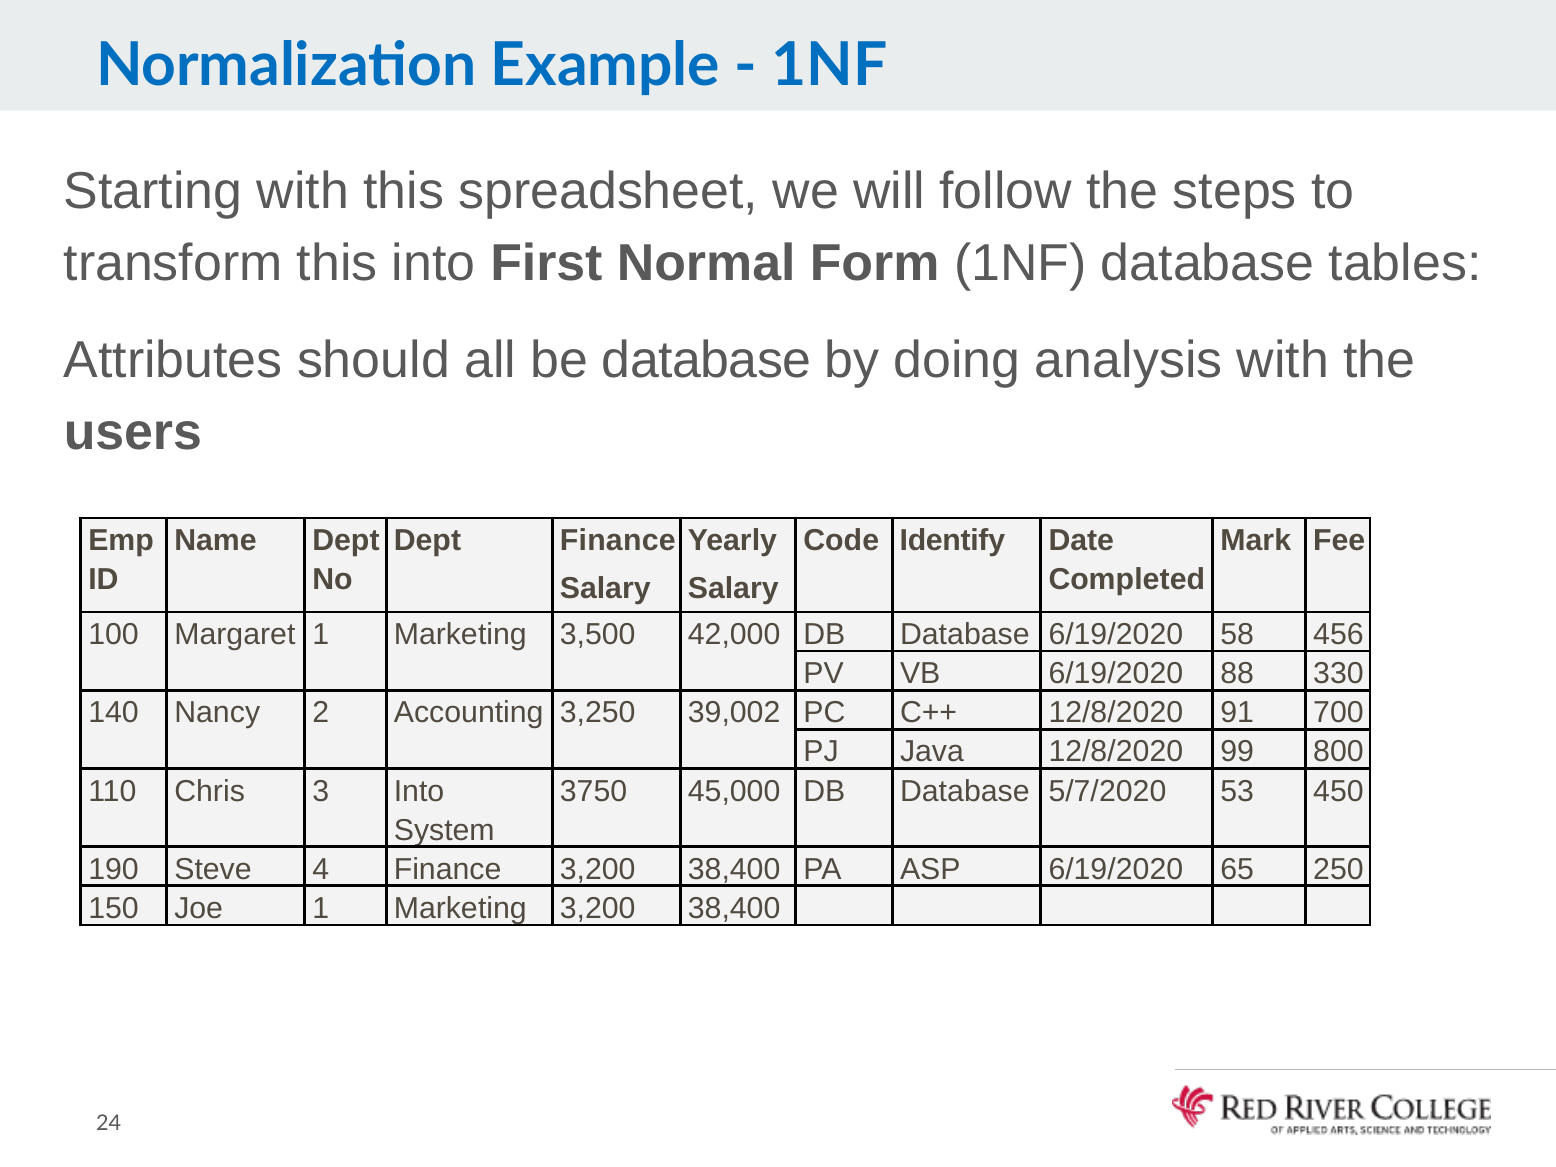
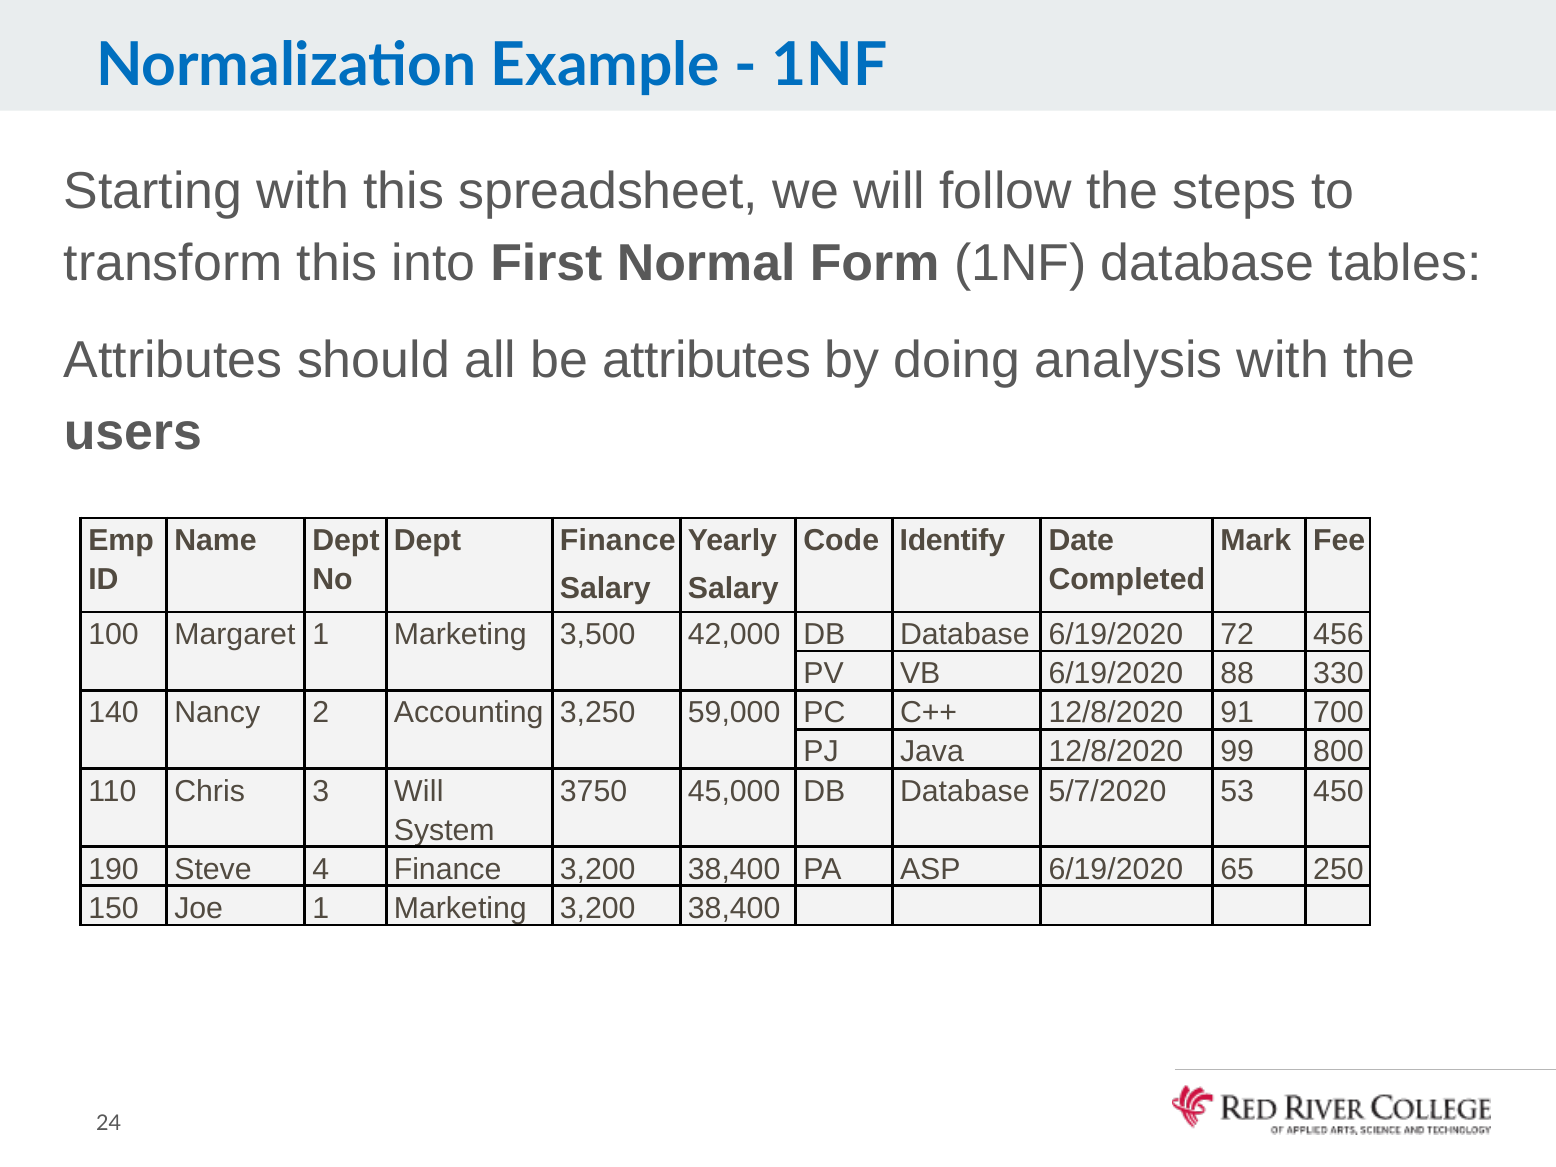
be database: database -> attributes
58: 58 -> 72
39,002: 39,002 -> 59,000
3 Into: Into -> Will
